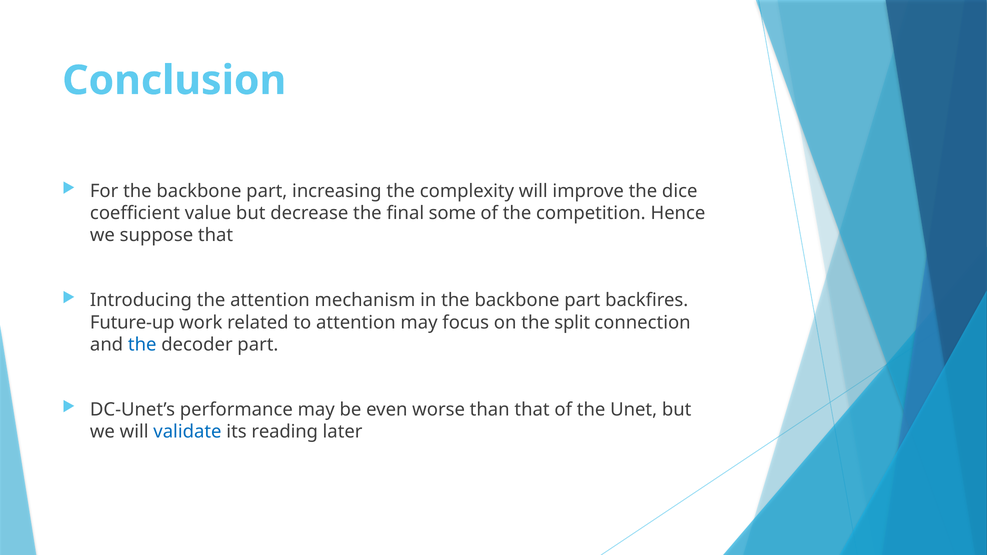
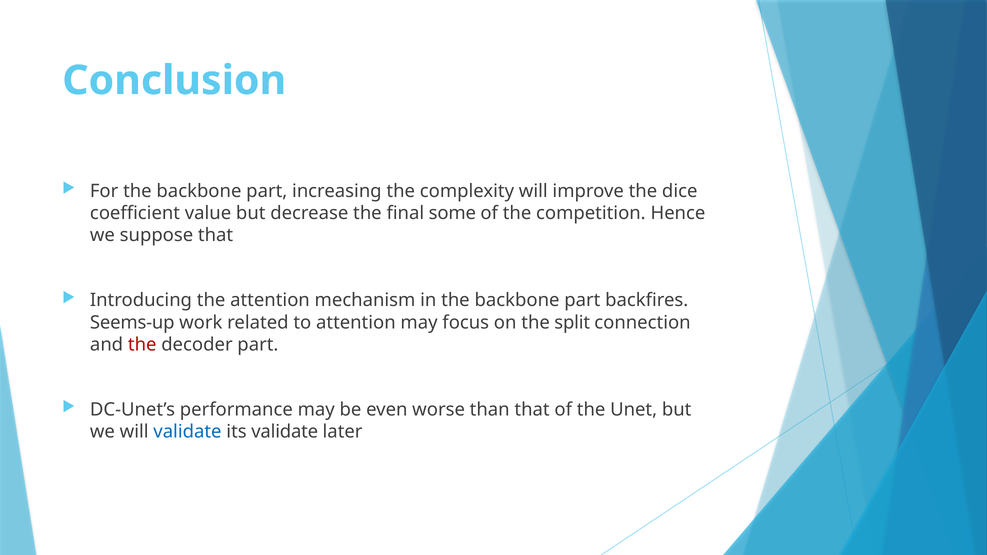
Future-up: Future-up -> Seems-up
the at (142, 345) colour: blue -> red
its reading: reading -> validate
